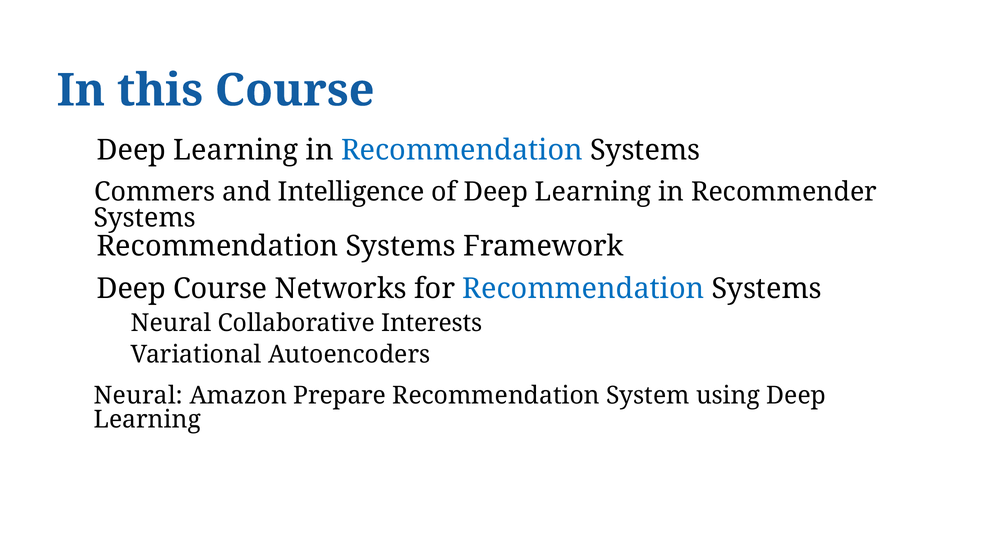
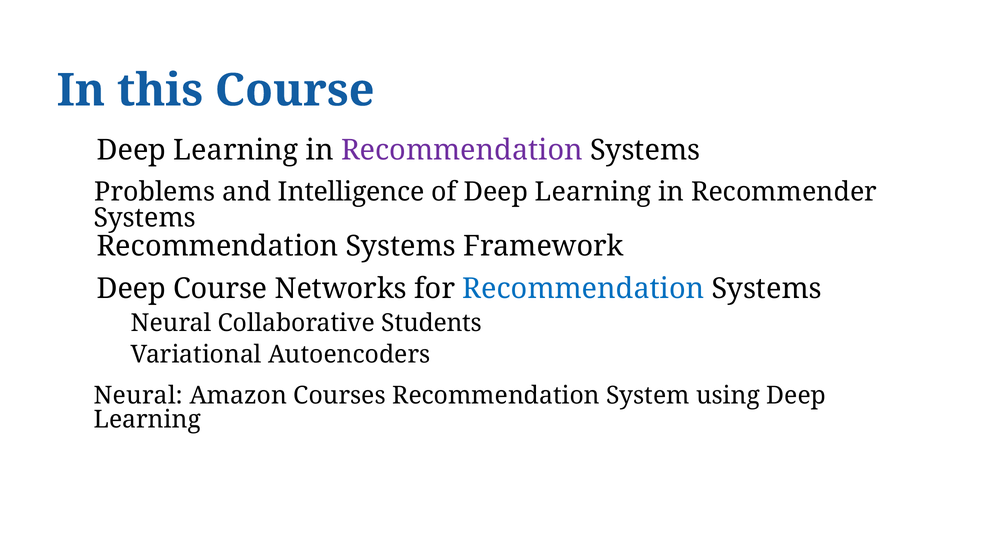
Recommendation at (462, 150) colour: blue -> purple
Commers: Commers -> Problems
Interests: Interests -> Students
Prepare: Prepare -> Courses
